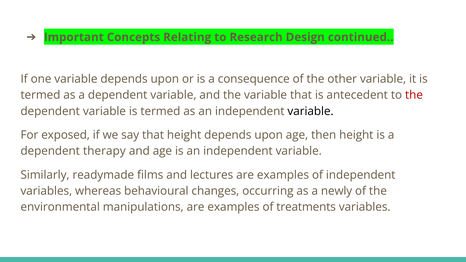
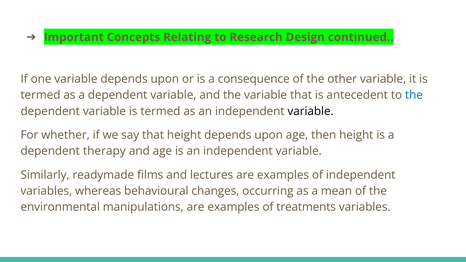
the at (414, 95) colour: red -> blue
exposed: exposed -> whether
newly: newly -> mean
